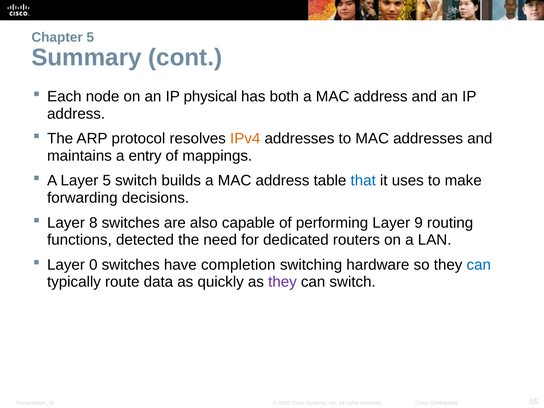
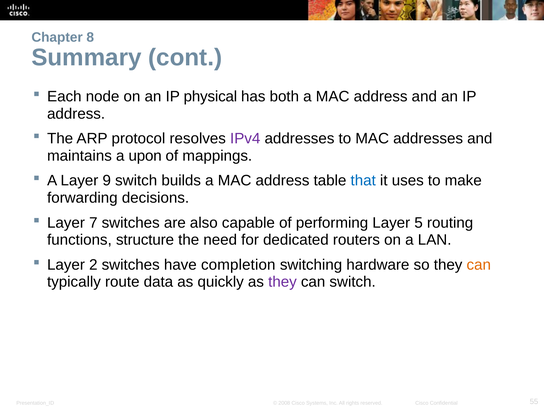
Chapter 5: 5 -> 8
IPv4 colour: orange -> purple
entry: entry -> upon
Layer 5: 5 -> 9
8: 8 -> 7
9: 9 -> 5
detected: detected -> structure
0: 0 -> 2
can at (479, 265) colour: blue -> orange
